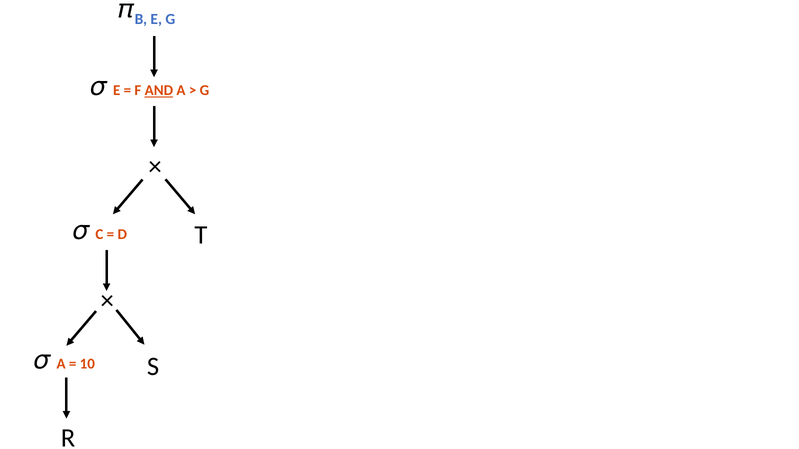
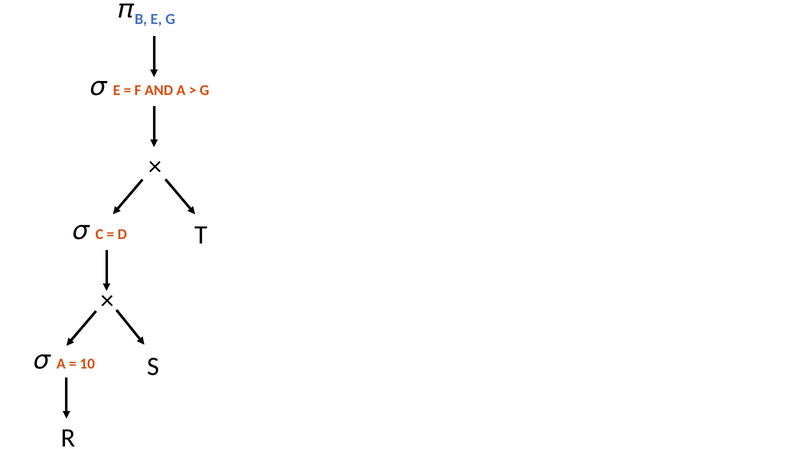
AND underline: present -> none
